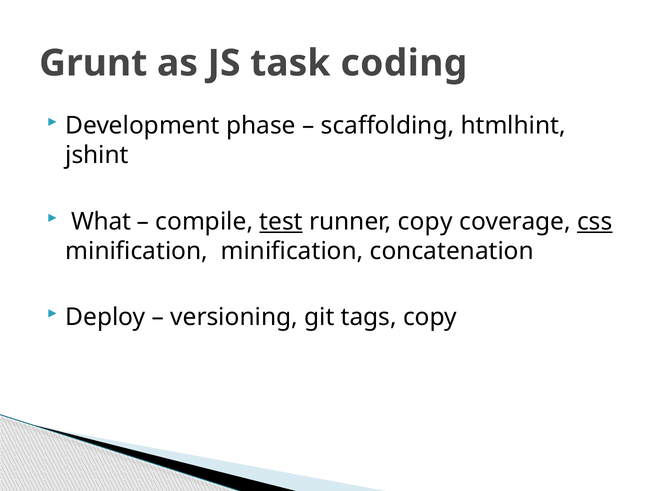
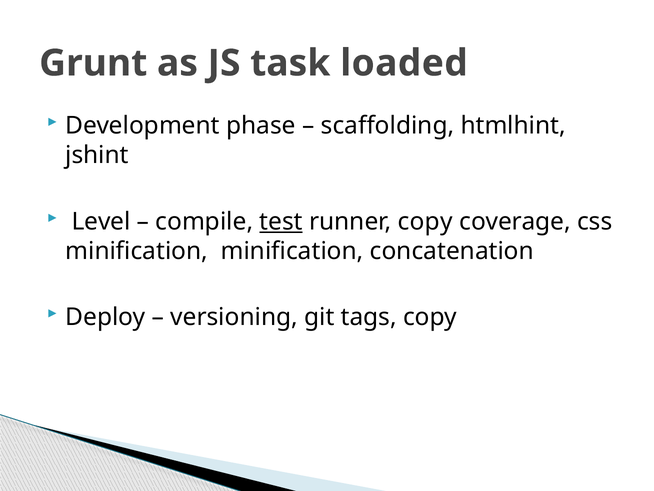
coding: coding -> loaded
What: What -> Level
css underline: present -> none
